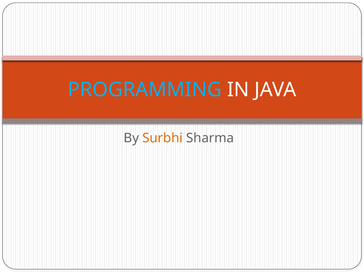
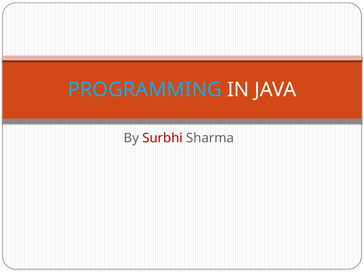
Surbhi colour: orange -> red
